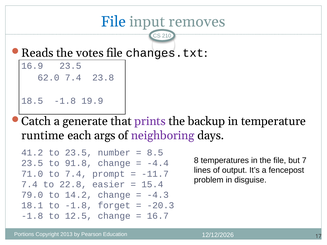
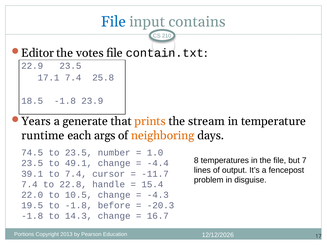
removes: removes -> contains
Reads: Reads -> Editor
changes.txt: changes.txt -> contain.txt
16.9: 16.9 -> 22.9
62.0: 62.0 -> 17.1
23.8: 23.8 -> 25.8
19.9: 19.9 -> 23.9
Catch: Catch -> Years
prints colour: purple -> orange
backup: backup -> stream
neighboring colour: purple -> orange
41.2: 41.2 -> 74.5
8.5: 8.5 -> 1.0
91.8: 91.8 -> 49.1
71.0: 71.0 -> 39.1
prompt: prompt -> cursor
easier: easier -> handle
79.0: 79.0 -> 22.0
14.2: 14.2 -> 10.5
18.1: 18.1 -> 19.5
forget: forget -> before
12.5: 12.5 -> 14.3
